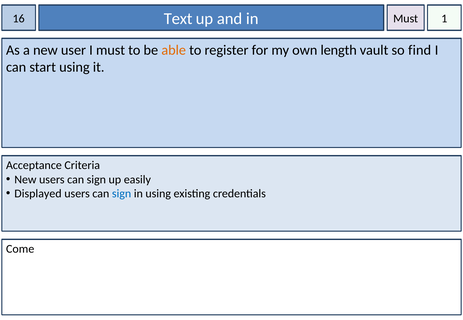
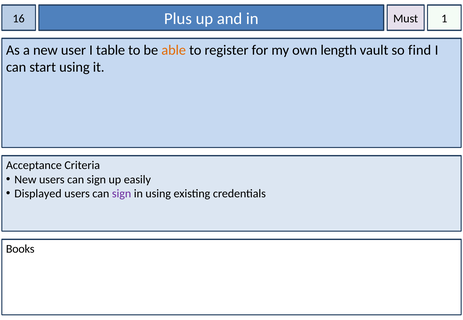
Text: Text -> Plus
I must: must -> table
sign at (122, 194) colour: blue -> purple
Come: Come -> Books
